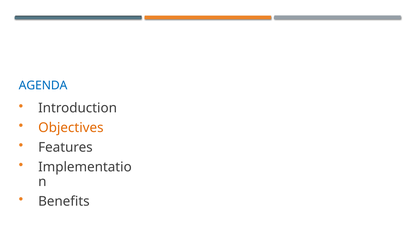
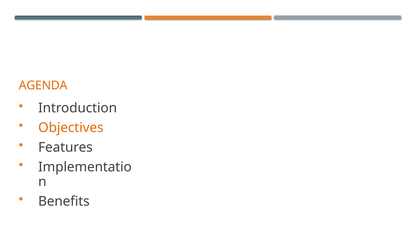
AGENDA colour: blue -> orange
